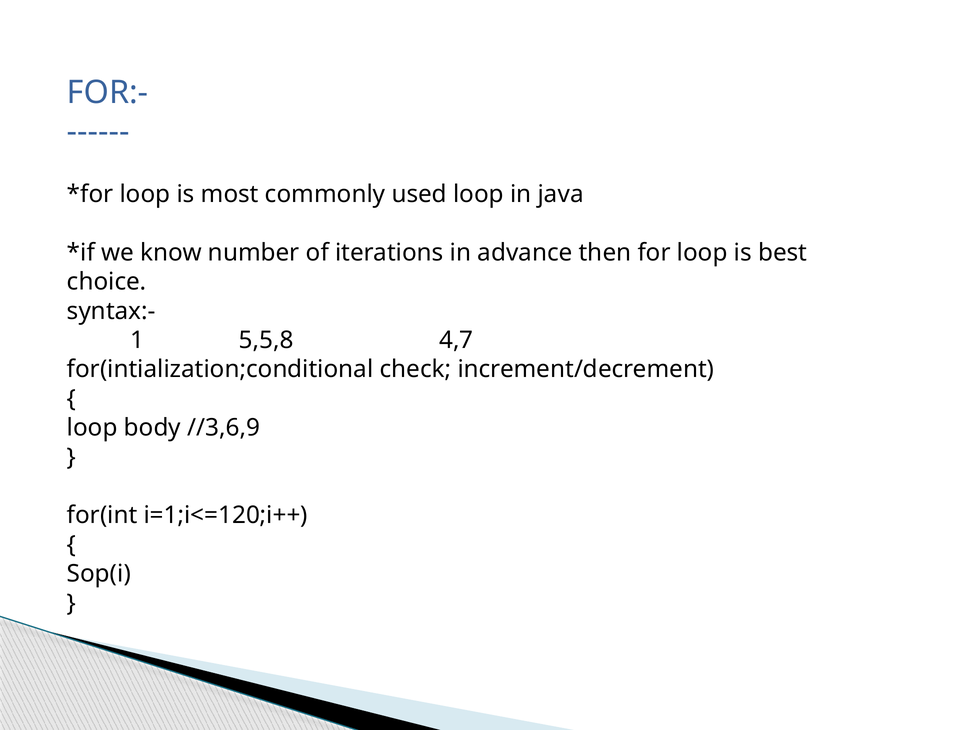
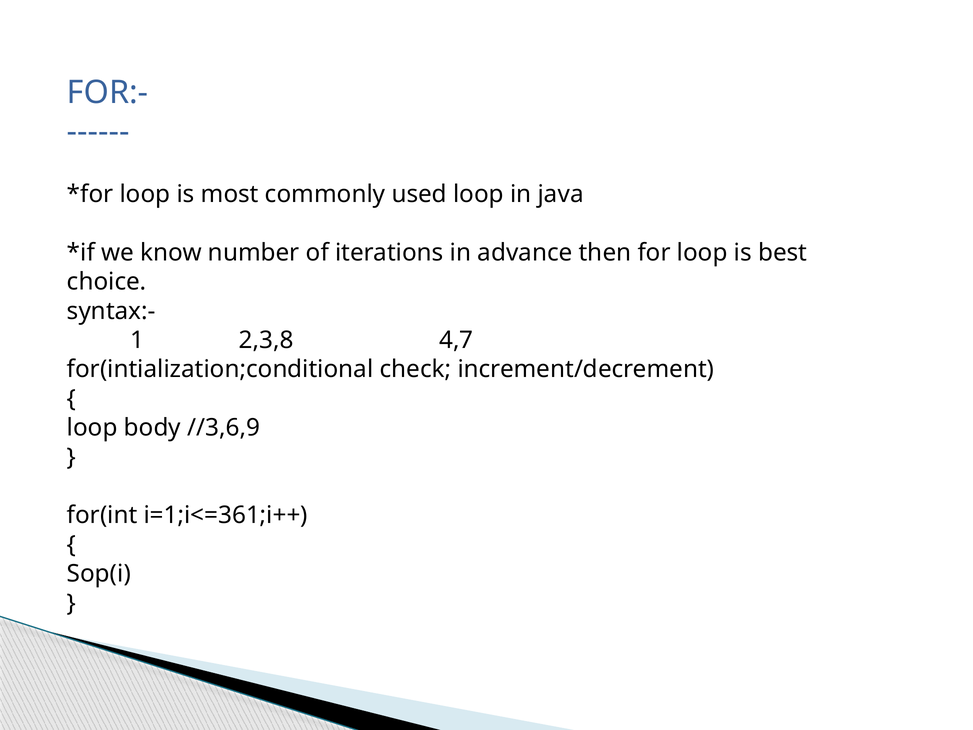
5,5,8: 5,5,8 -> 2,3,8
i=1;i<=120;i++: i=1;i<=120;i++ -> i=1;i<=361;i++
